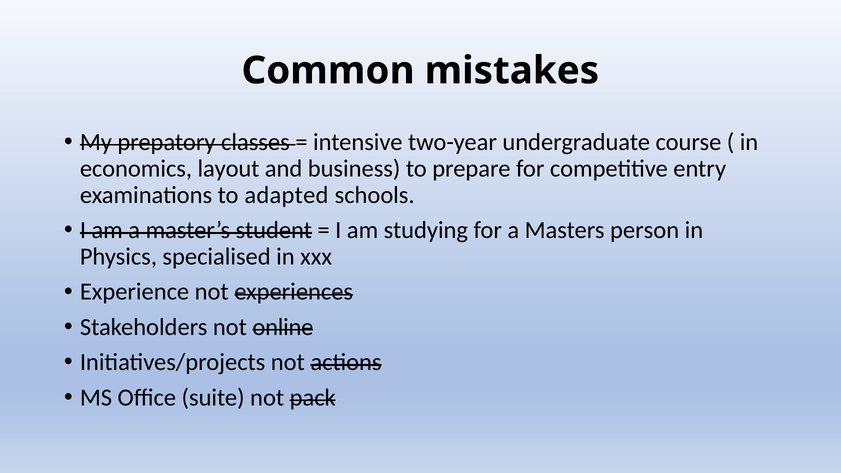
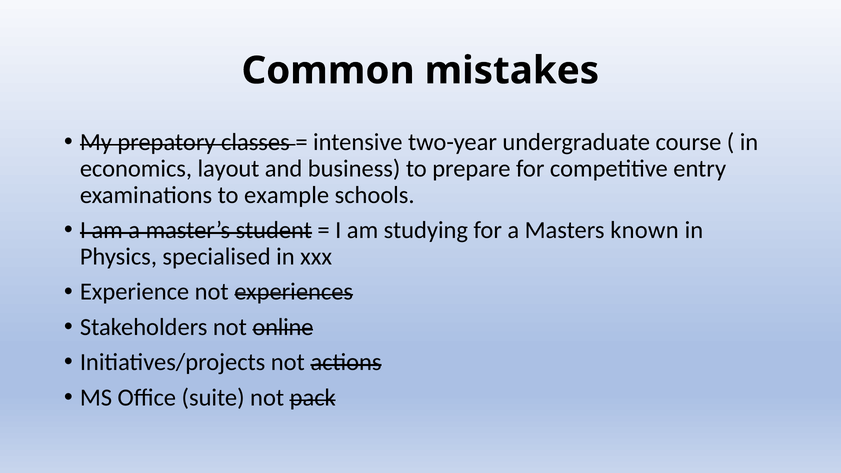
adapted: adapted -> example
person: person -> known
